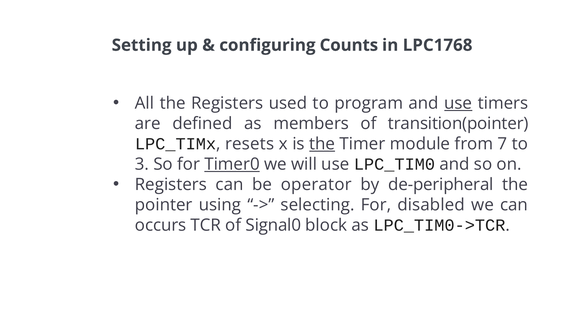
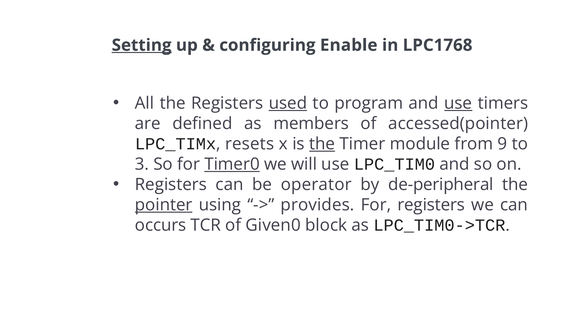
Setting underline: none -> present
Counts: Counts -> Enable
used underline: none -> present
transition(pointer: transition(pointer -> accessed(pointer
7: 7 -> 9
pointer underline: none -> present
selecting: selecting -> provides
For disabled: disabled -> registers
Signal0: Signal0 -> Given0
